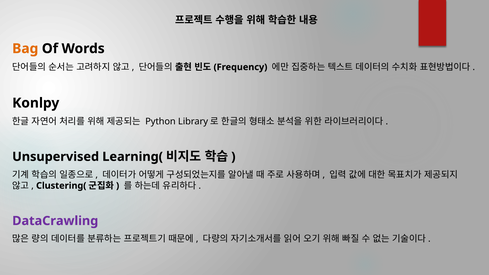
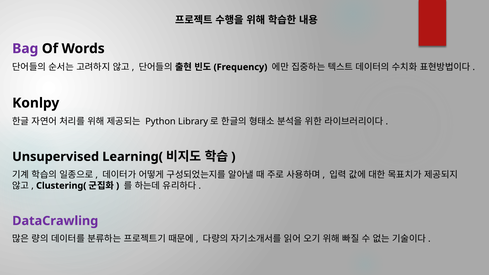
Bag colour: orange -> purple
